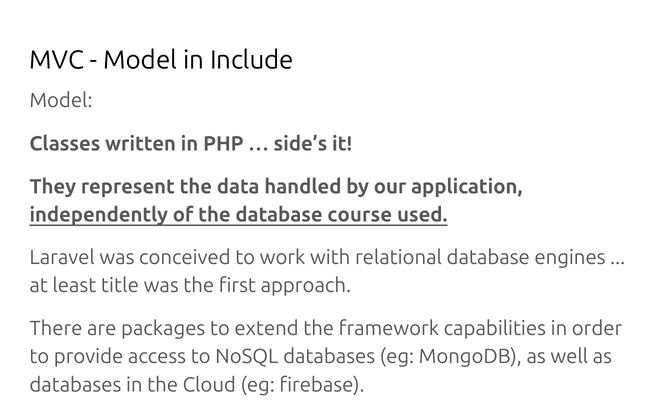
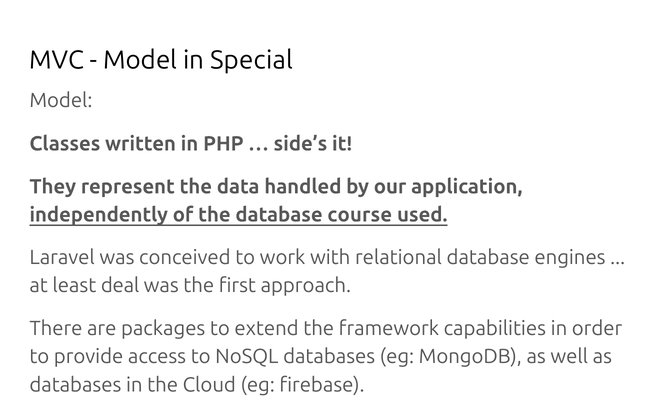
Include: Include -> Special
title: title -> deal
